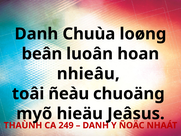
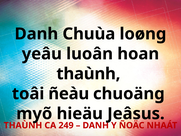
beân: beân -> yeâu
nhieâu at (88, 74): nhieâu -> thaùnh
